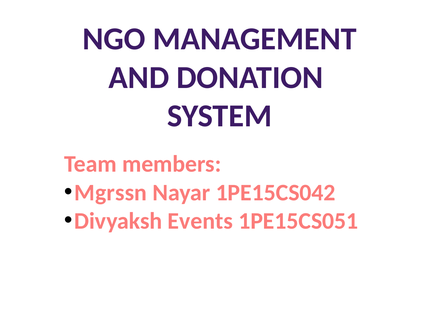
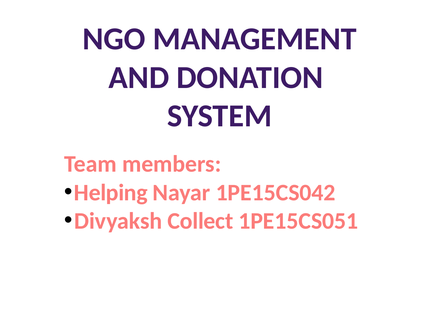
Mgrssn: Mgrssn -> Helping
Events: Events -> Collect
